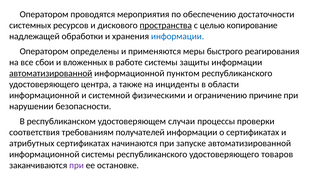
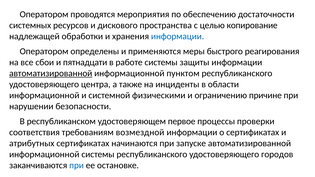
пространства underline: present -> none
вложенных: вложенных -> пятнадцати
случаи: случаи -> первое
получателей: получателей -> возмездной
товаров: товаров -> городов
при at (77, 166) colour: purple -> blue
